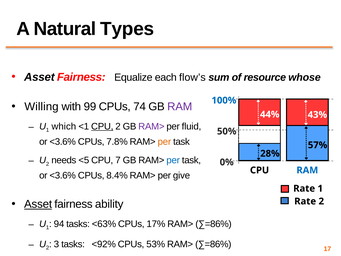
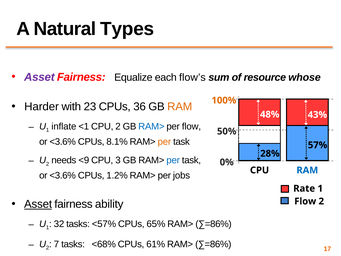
Asset at (39, 77) colour: black -> purple
100% colour: blue -> orange
Willing: Willing -> Harder
99: 99 -> 23
74: 74 -> 36
RAM at (180, 107) colour: purple -> orange
44%: 44% -> 48%
which: which -> inflate
CPU at (102, 126) underline: present -> none
RAM> at (151, 126) colour: purple -> blue
per fluid: fluid -> flow
7.8%: 7.8% -> 8.1%
<5: <5 -> <9
7: 7 -> 3
8.4%: 8.4% -> 1.2%
give: give -> jobs
Rate at (305, 201): Rate -> Flow
94: 94 -> 32
<63%: <63% -> <57%
17%: 17% -> 65%
3: 3 -> 7
<92%: <92% -> <68%
53%: 53% -> 61%
